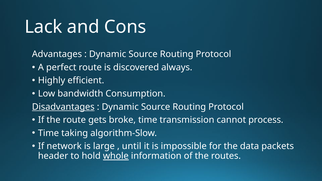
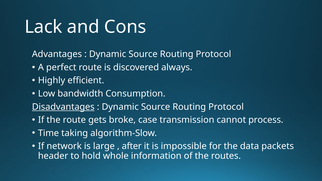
broke time: time -> case
until: until -> after
whole underline: present -> none
